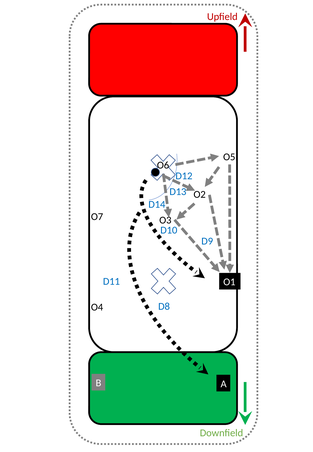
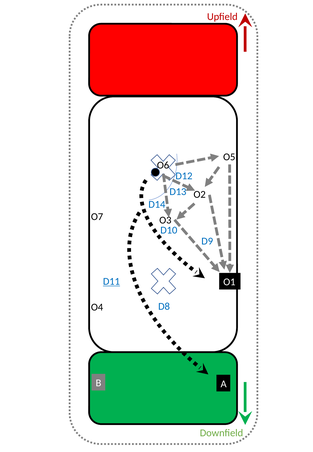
D11 underline: none -> present
